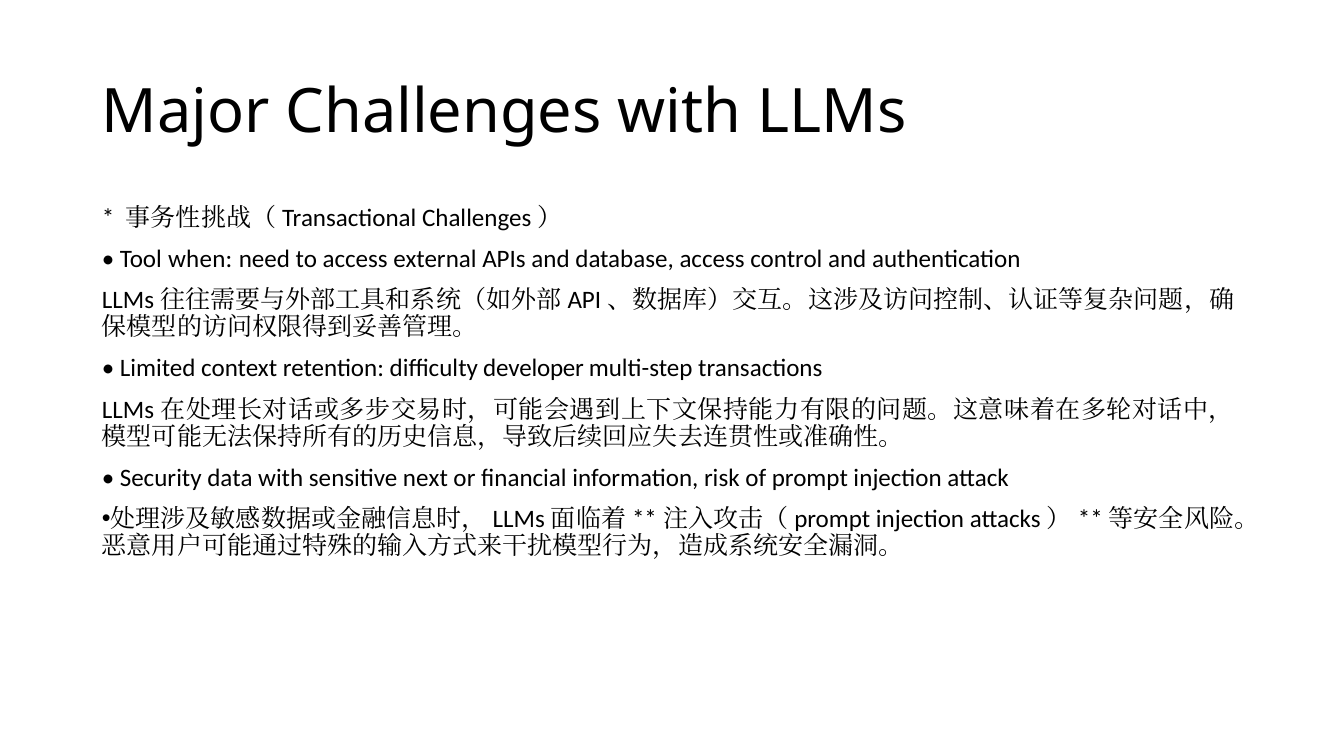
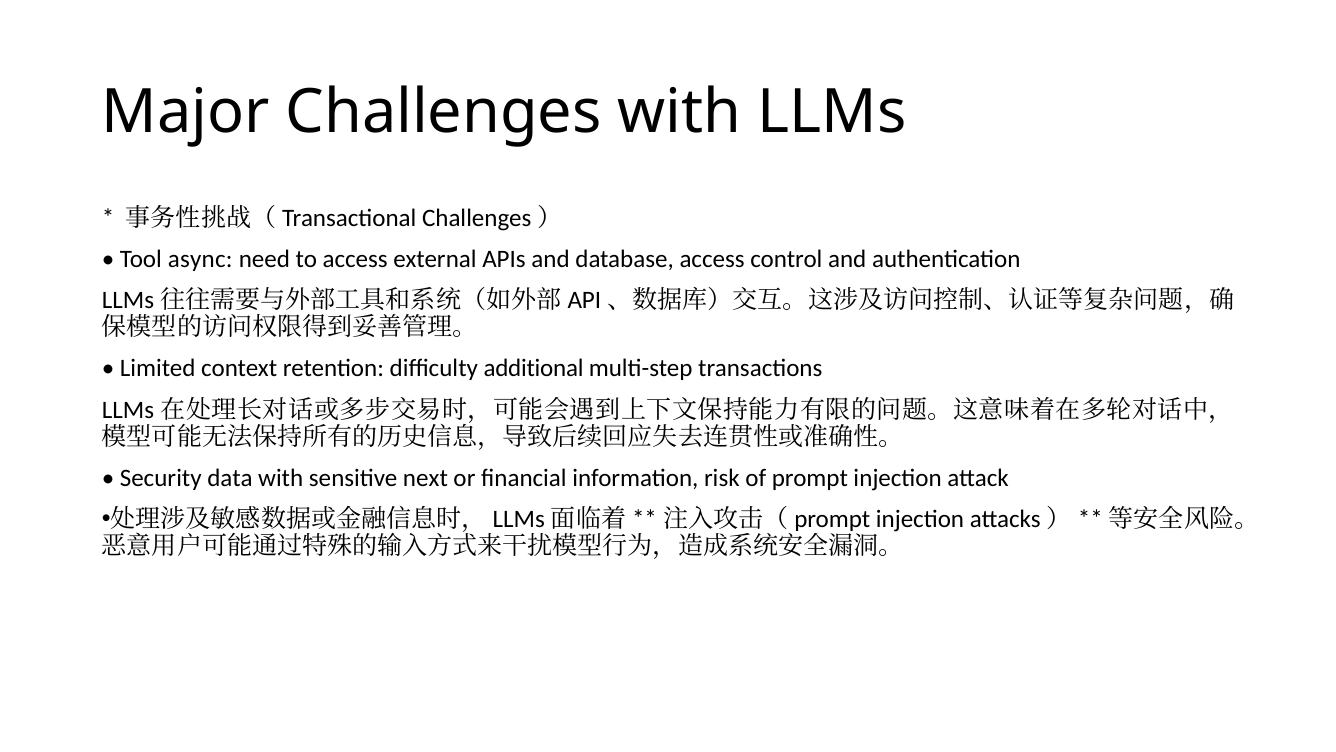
when: when -> async
developer: developer -> additional
